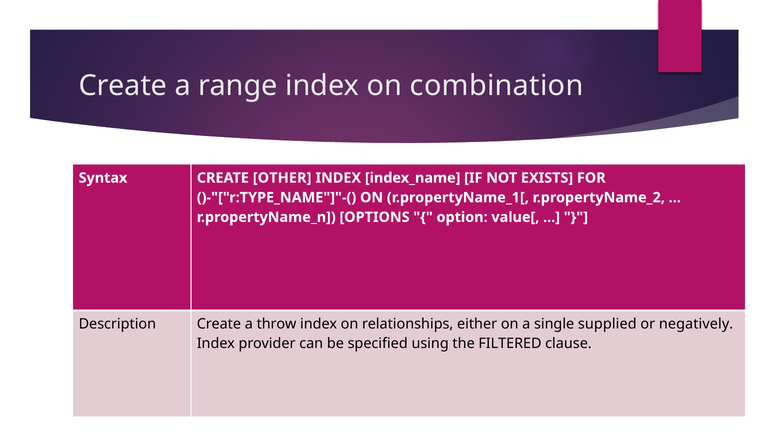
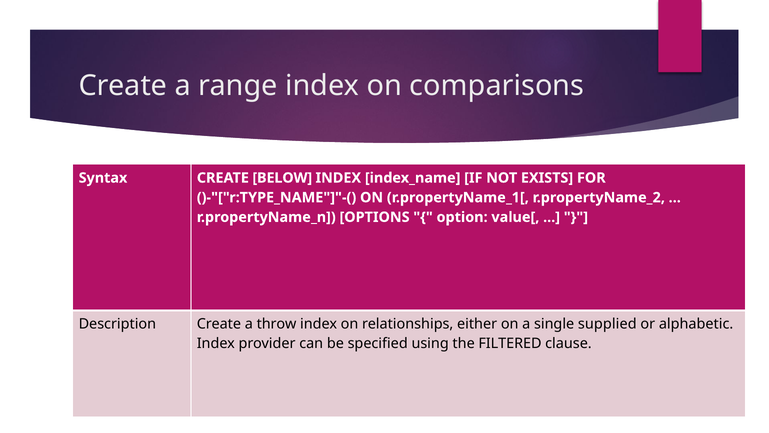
combination: combination -> comparisons
OTHER: OTHER -> BELOW
negatively: negatively -> alphabetic
